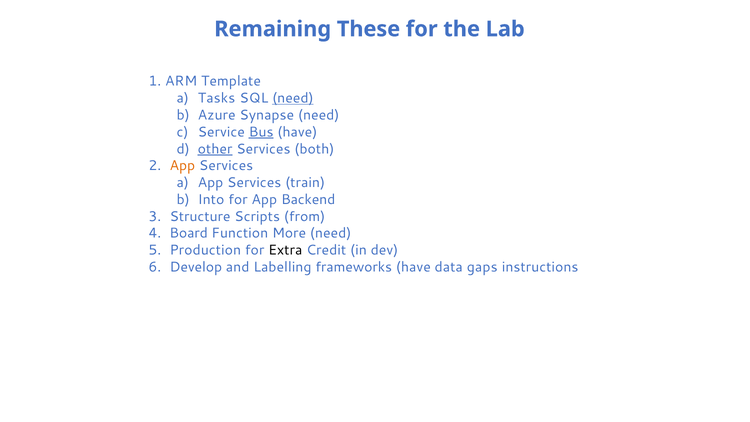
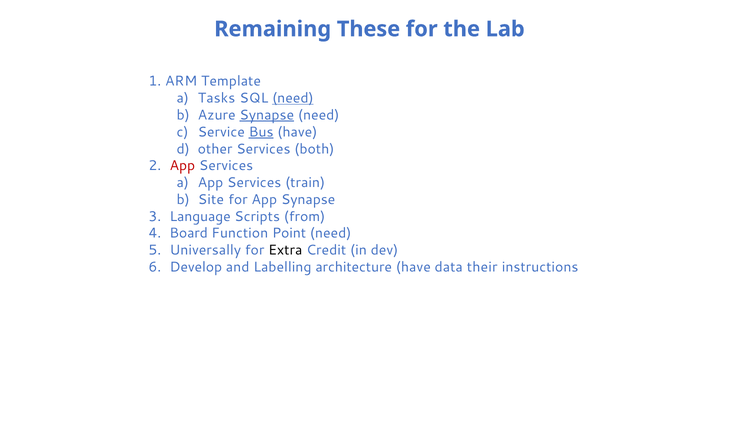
Synapse at (267, 115) underline: none -> present
other underline: present -> none
App at (182, 166) colour: orange -> red
Into: Into -> Site
App Backend: Backend -> Synapse
Structure: Structure -> Language
More: More -> Point
Production: Production -> Universally
frameworks: frameworks -> architecture
gaps: gaps -> their
